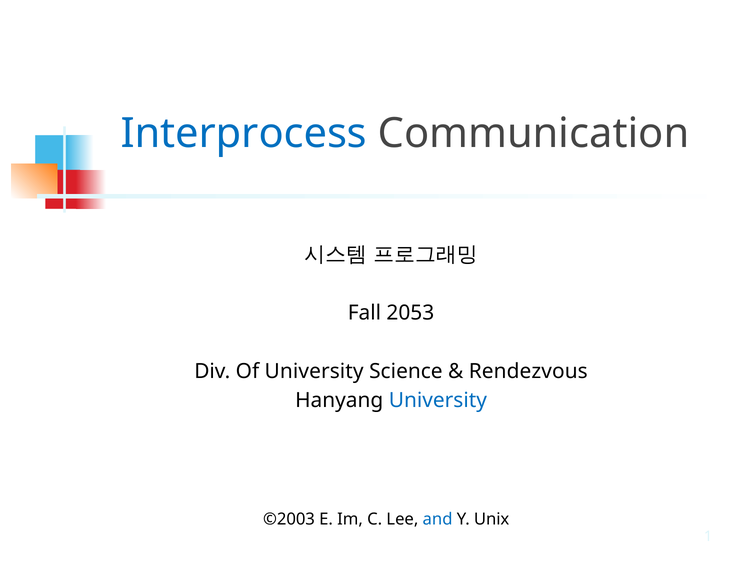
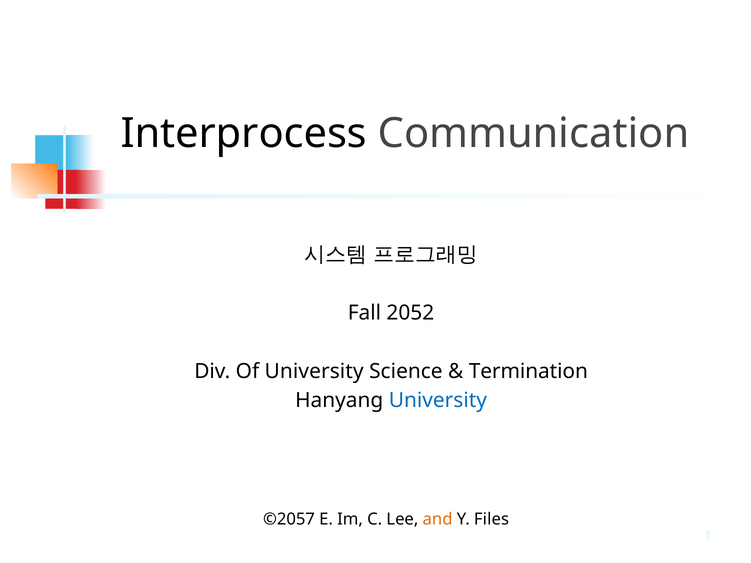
Interprocess colour: blue -> black
2053: 2053 -> 2052
Rendezvous: Rendezvous -> Termination
©2003: ©2003 -> ©2057
and colour: blue -> orange
Unix: Unix -> Files
